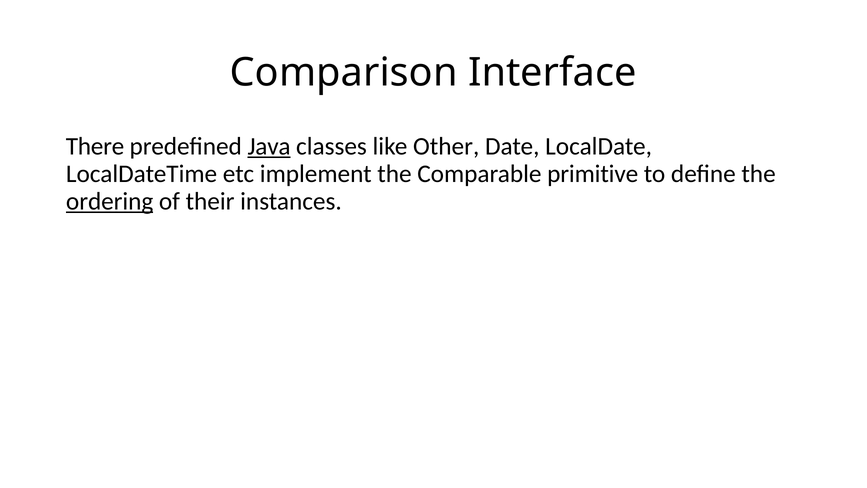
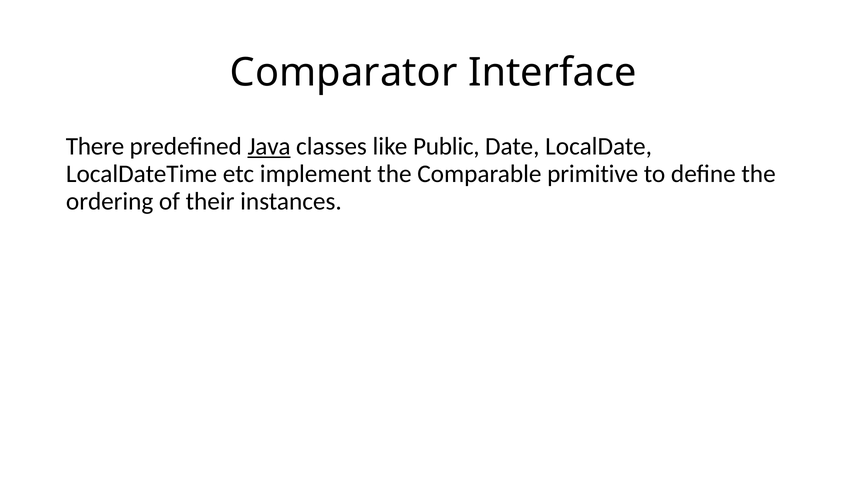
Comparison: Comparison -> Comparator
Other: Other -> Public
ordering underline: present -> none
